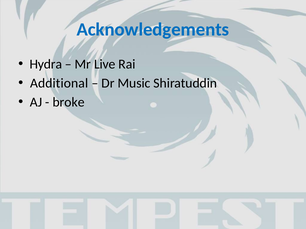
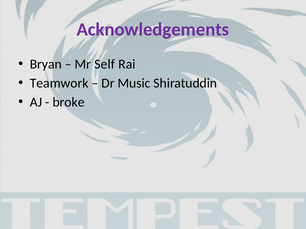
Acknowledgements colour: blue -> purple
Hydra: Hydra -> Bryan
Live: Live -> Self
Additional: Additional -> Teamwork
